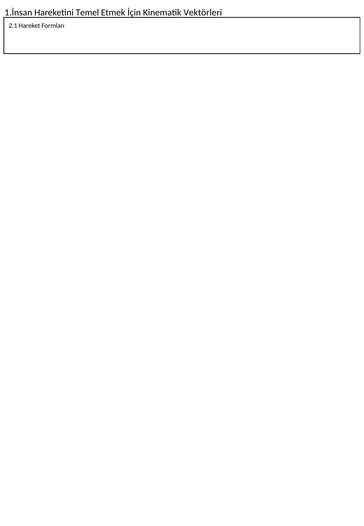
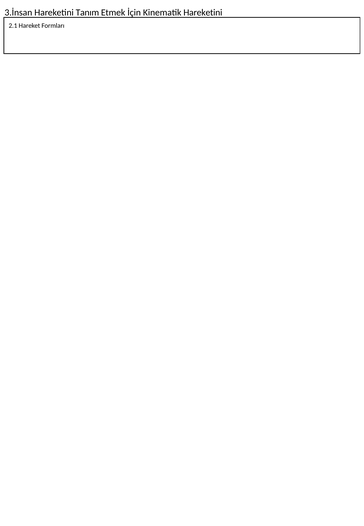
1.İnsan: 1.İnsan -> 3.İnsan
Temel: Temel -> Tanım
Kinematik Vektörleri: Vektörleri -> Hareketini
